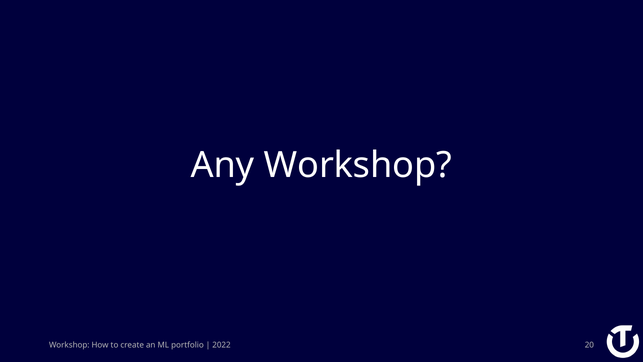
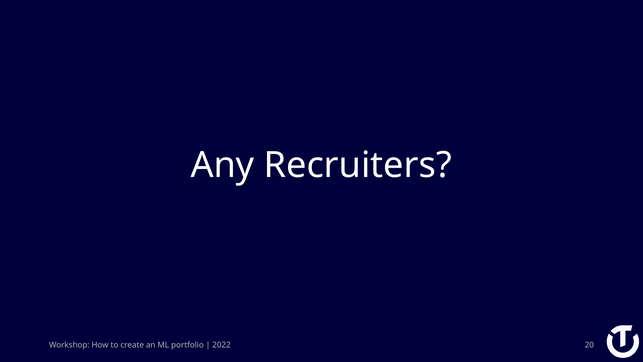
Any Workshop: Workshop -> Recruiters
